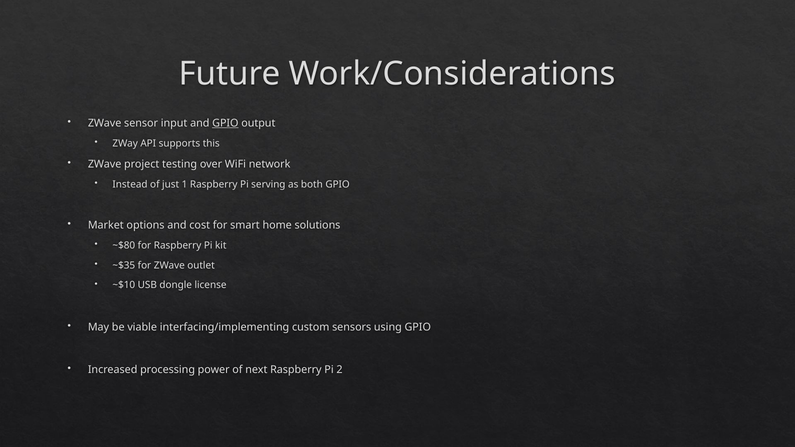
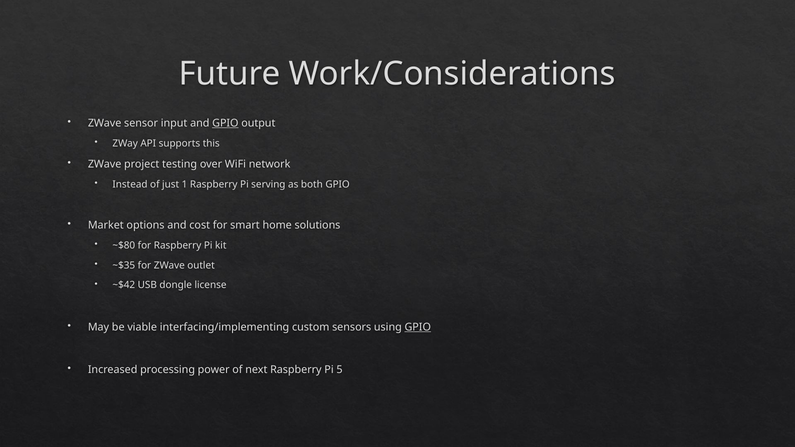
~$10: ~$10 -> ~$42
GPIO at (418, 327) underline: none -> present
2: 2 -> 5
